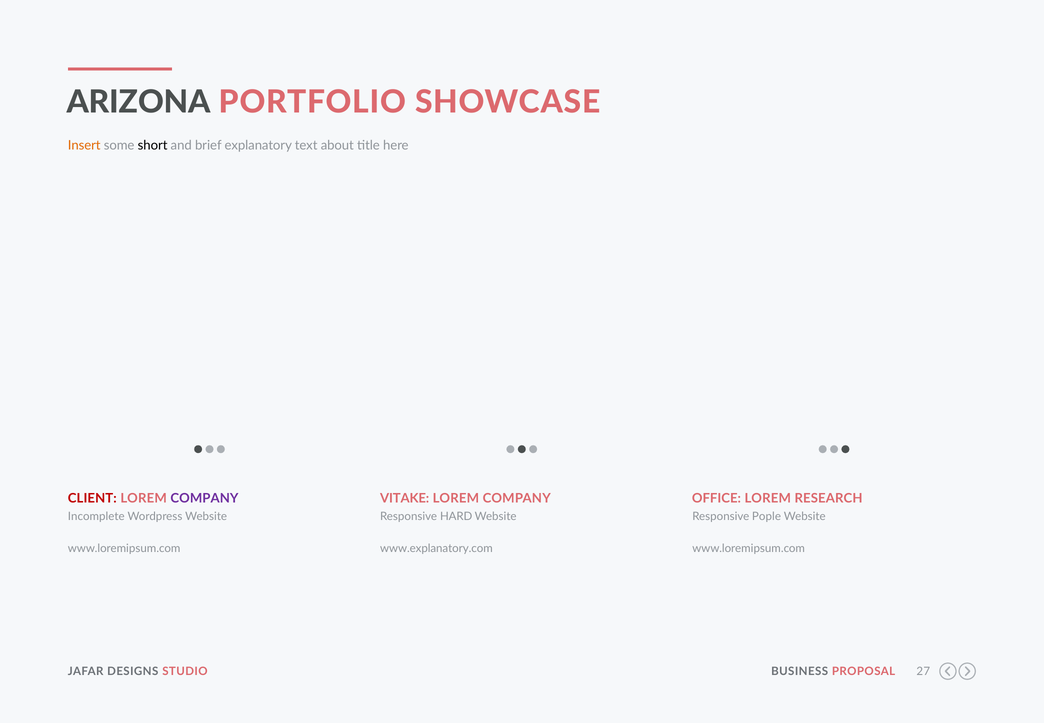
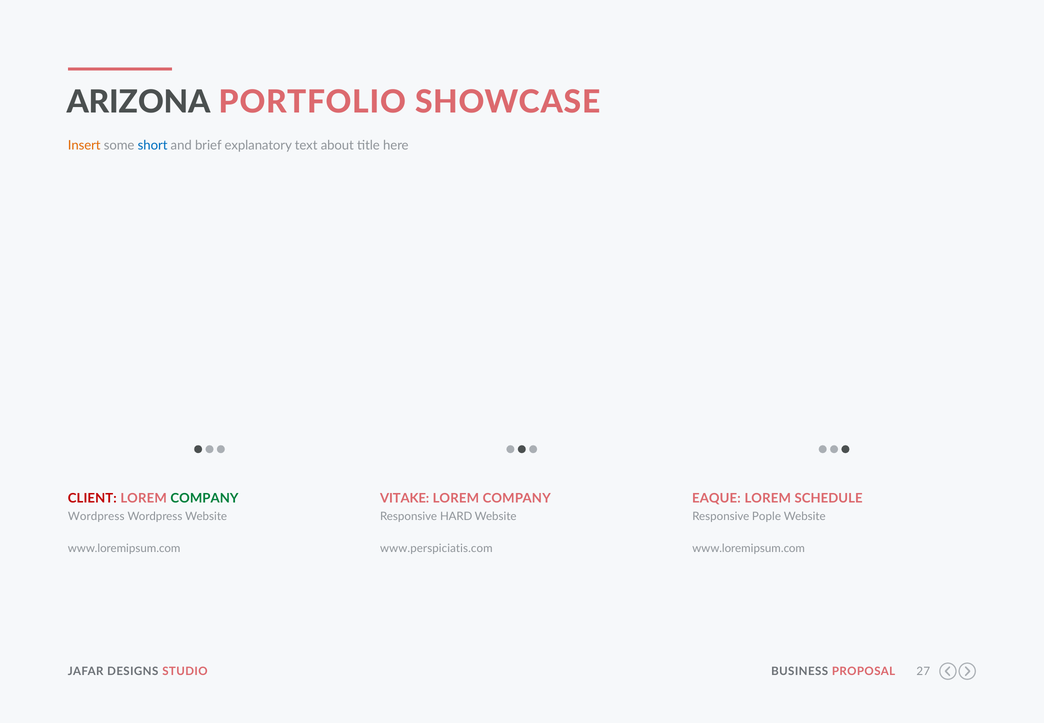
short colour: black -> blue
COMPANY at (204, 498) colour: purple -> green
OFFICE: OFFICE -> EAQUE
RESEARCH: RESEARCH -> SCHEDULE
Incomplete at (96, 516): Incomplete -> Wordpress
www.explanatory.com: www.explanatory.com -> www.perspiciatis.com
